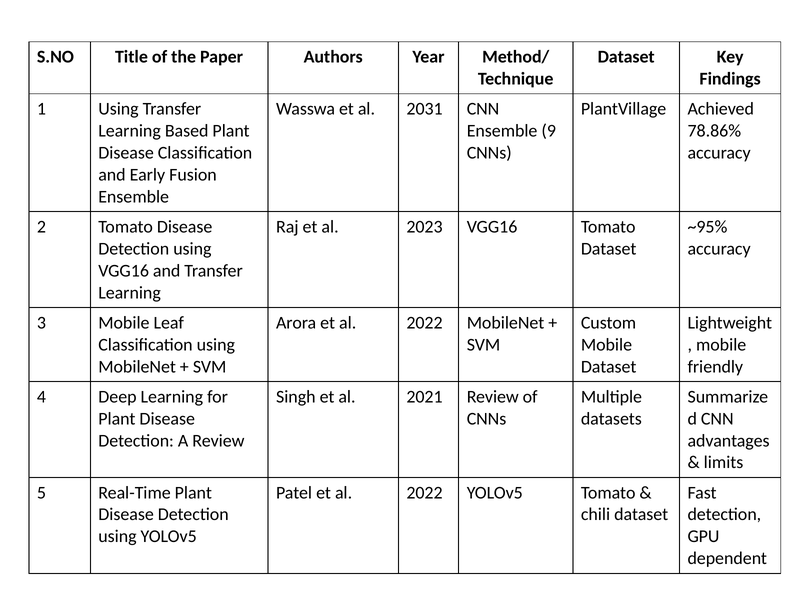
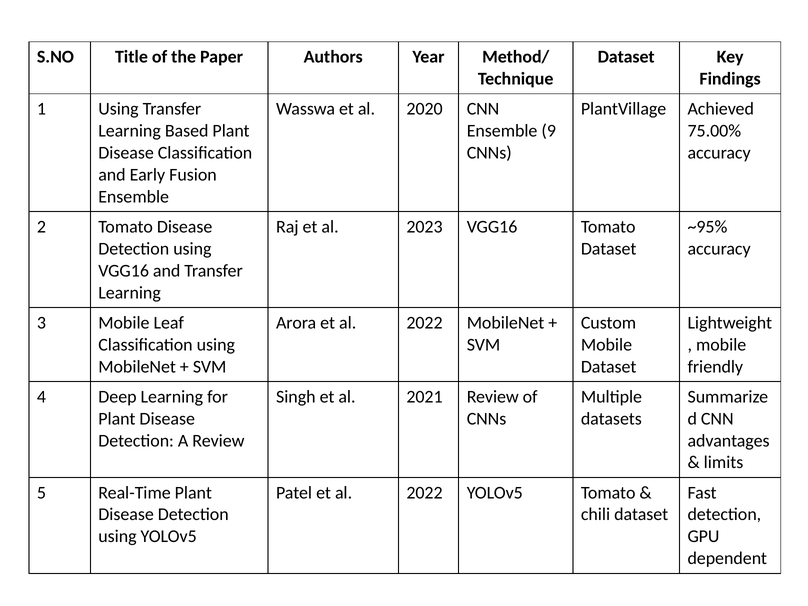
2031: 2031 -> 2020
78.86%: 78.86% -> 75.00%
